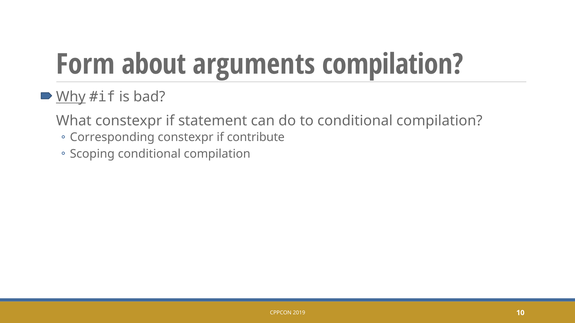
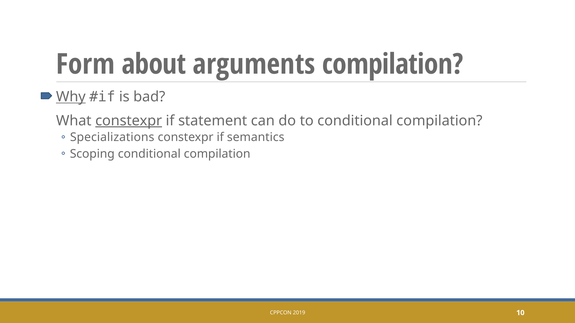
constexpr at (129, 121) underline: none -> present
Corresponding: Corresponding -> Specializations
contribute: contribute -> semantics
